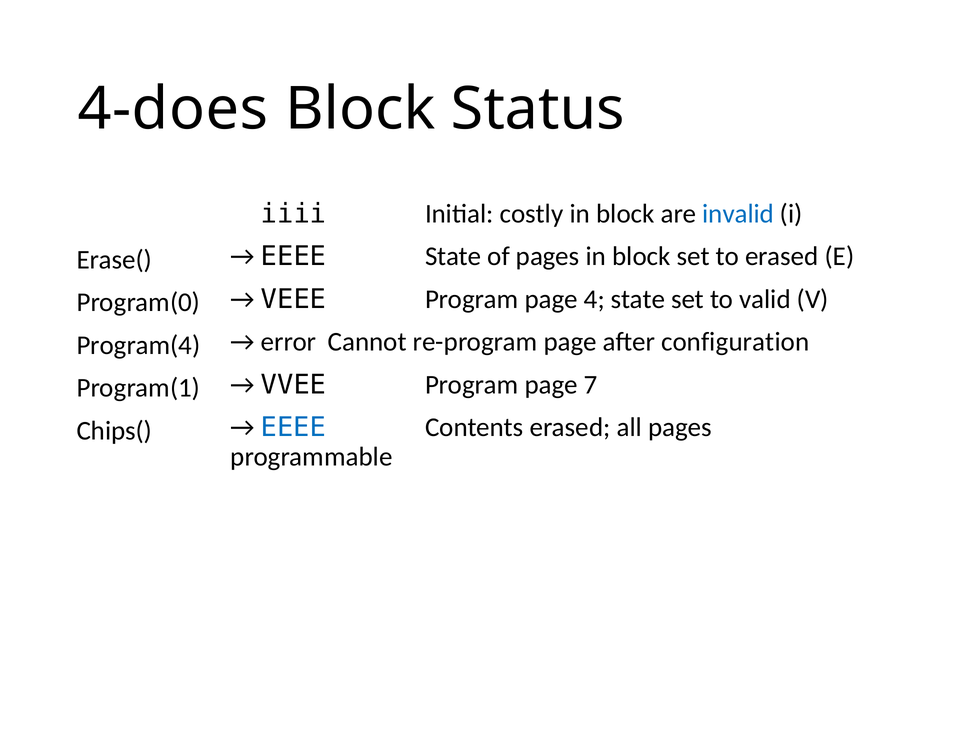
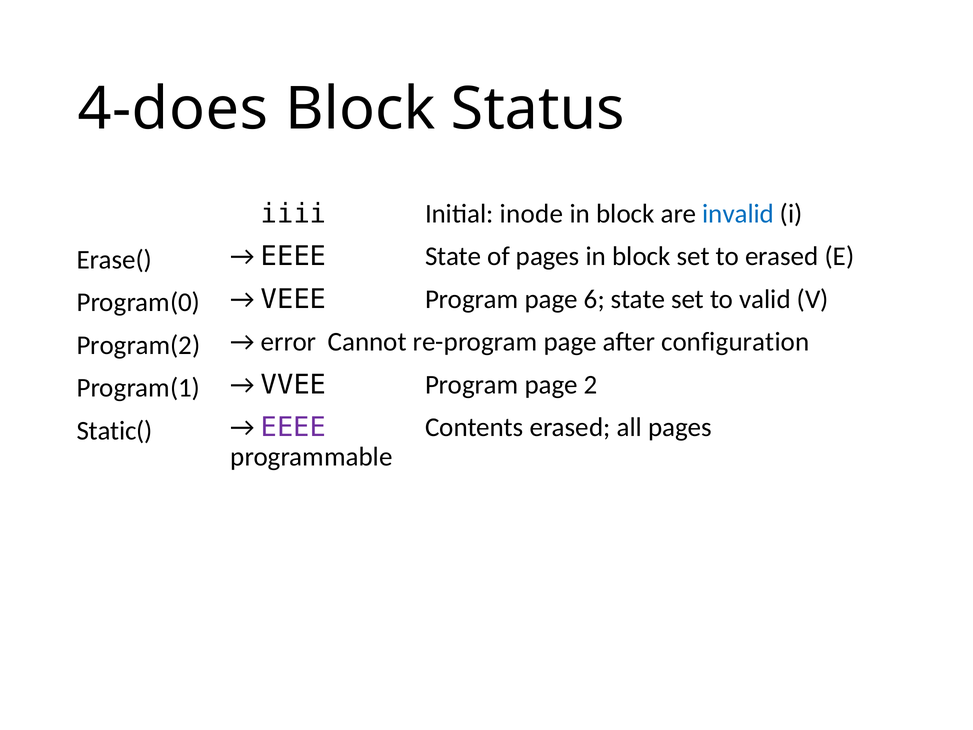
costly: costly -> inode
4: 4 -> 6
Program(4: Program(4 -> Program(2
7: 7 -> 2
EEEE at (293, 427) colour: blue -> purple
Chips(: Chips( -> Static(
